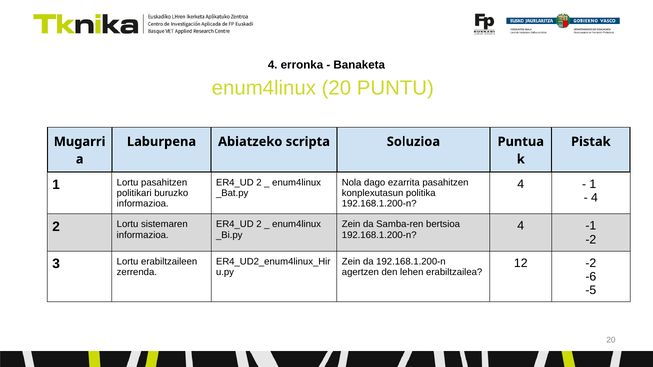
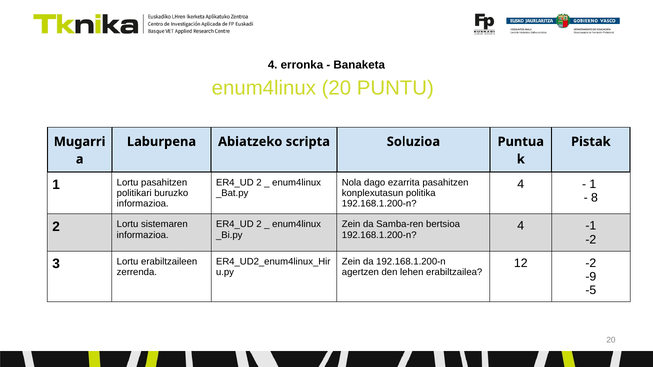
4 at (595, 198): 4 -> 8
-6: -6 -> -9
